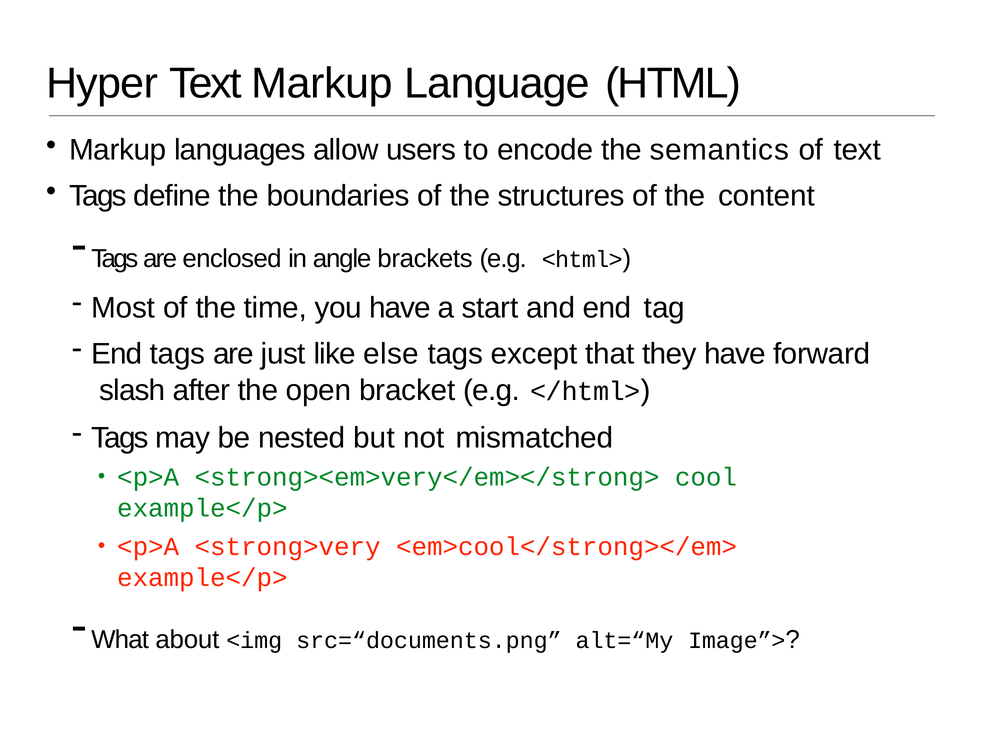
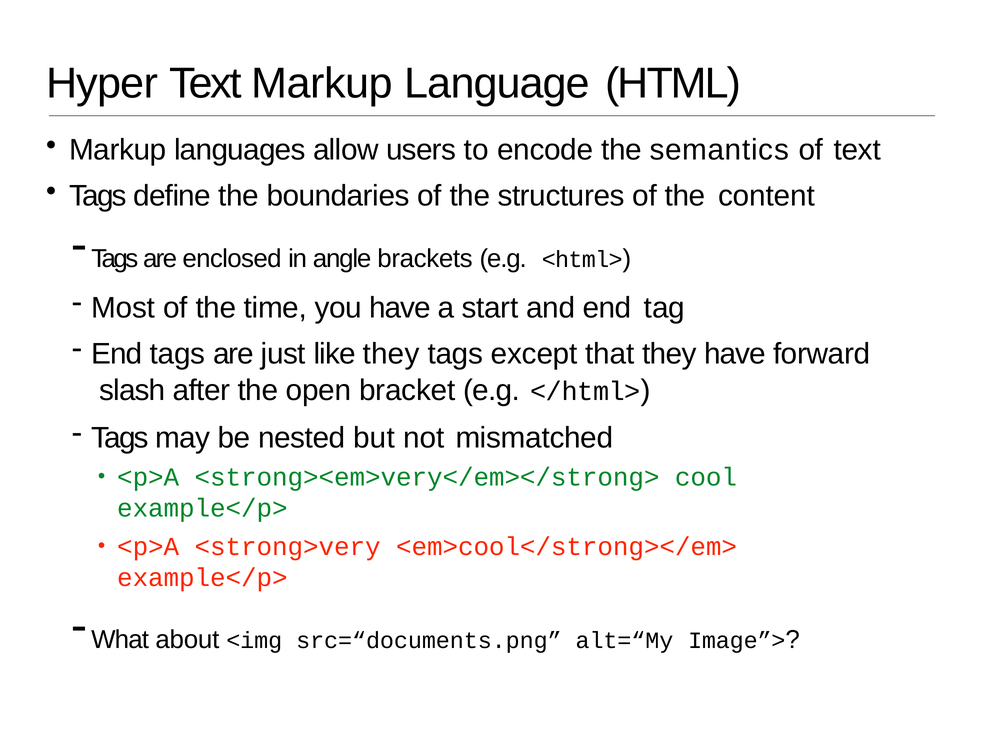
like else: else -> they
